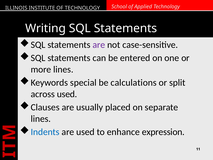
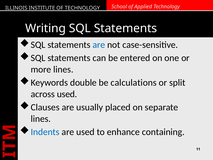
are at (99, 45) colour: purple -> blue
special: special -> double
expression: expression -> containing
